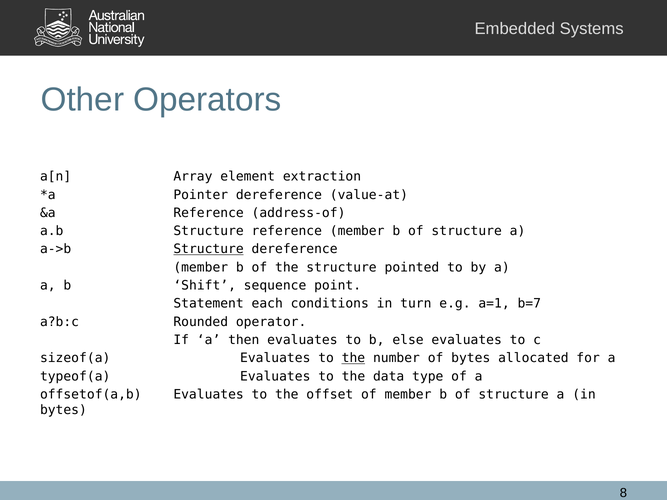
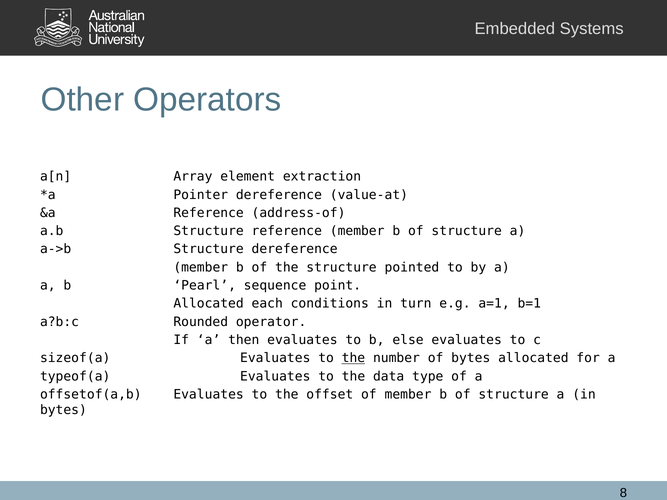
Structure at (209, 249) underline: present -> none
Shift: Shift -> Pearl
Statement at (209, 304): Statement -> Allocated
b=7: b=7 -> b=1
